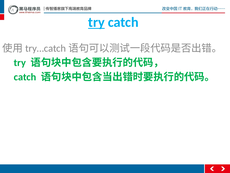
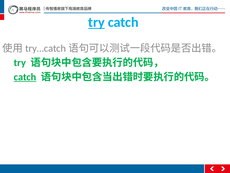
catch at (25, 77) underline: none -> present
